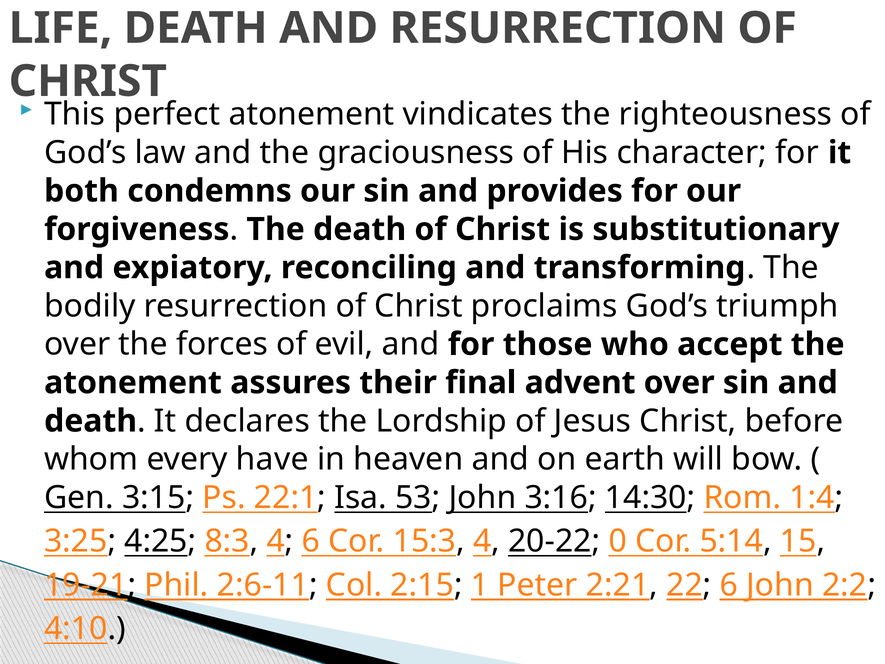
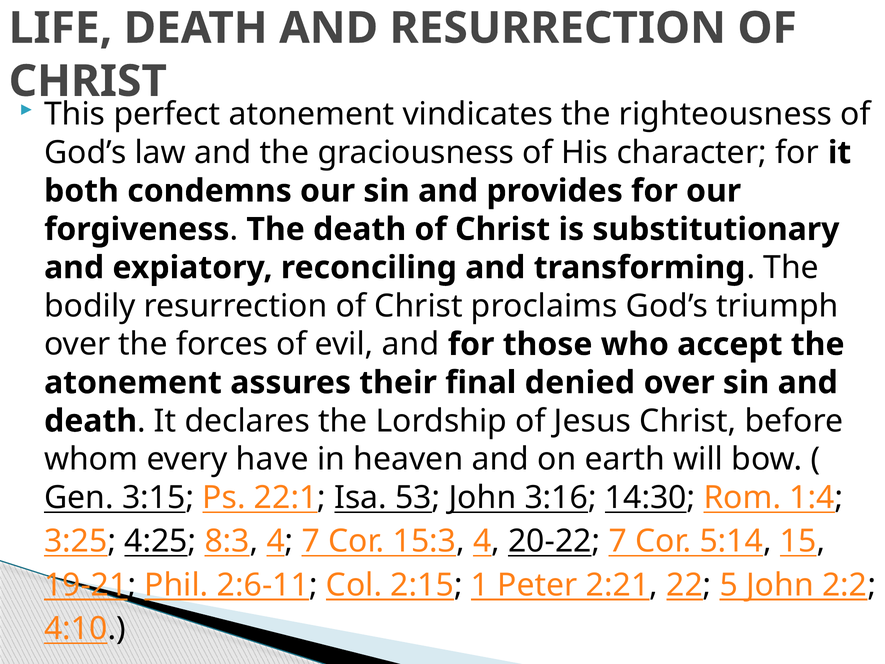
advent: advent -> denied
4 6: 6 -> 7
20-22 0: 0 -> 7
22 6: 6 -> 5
